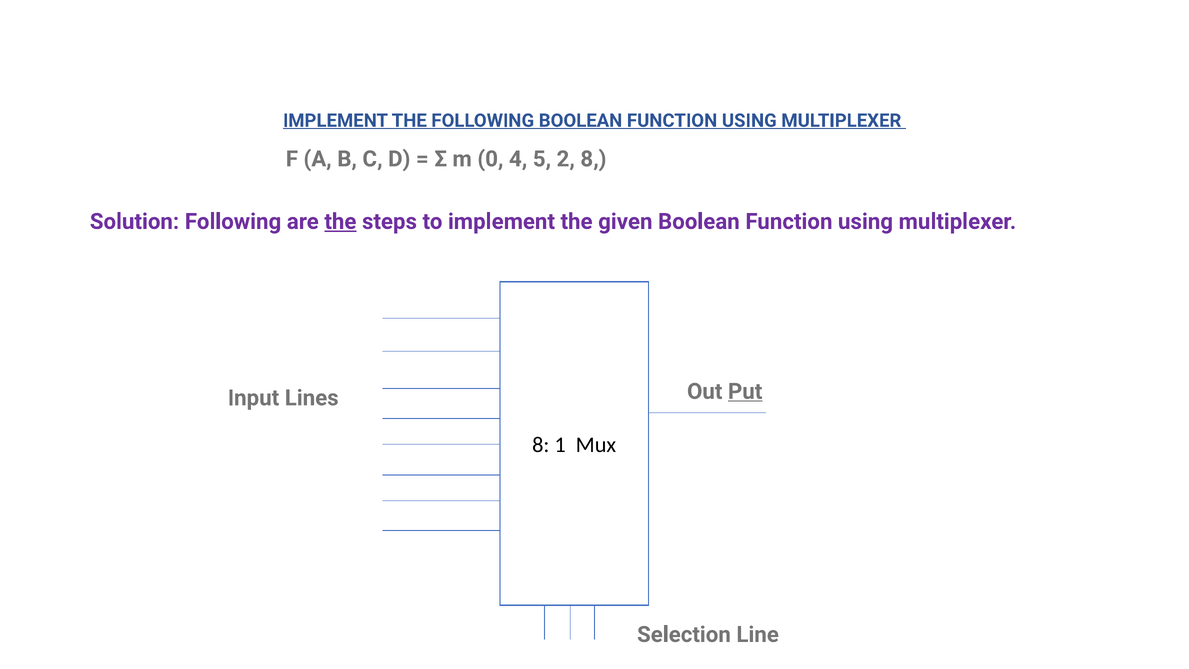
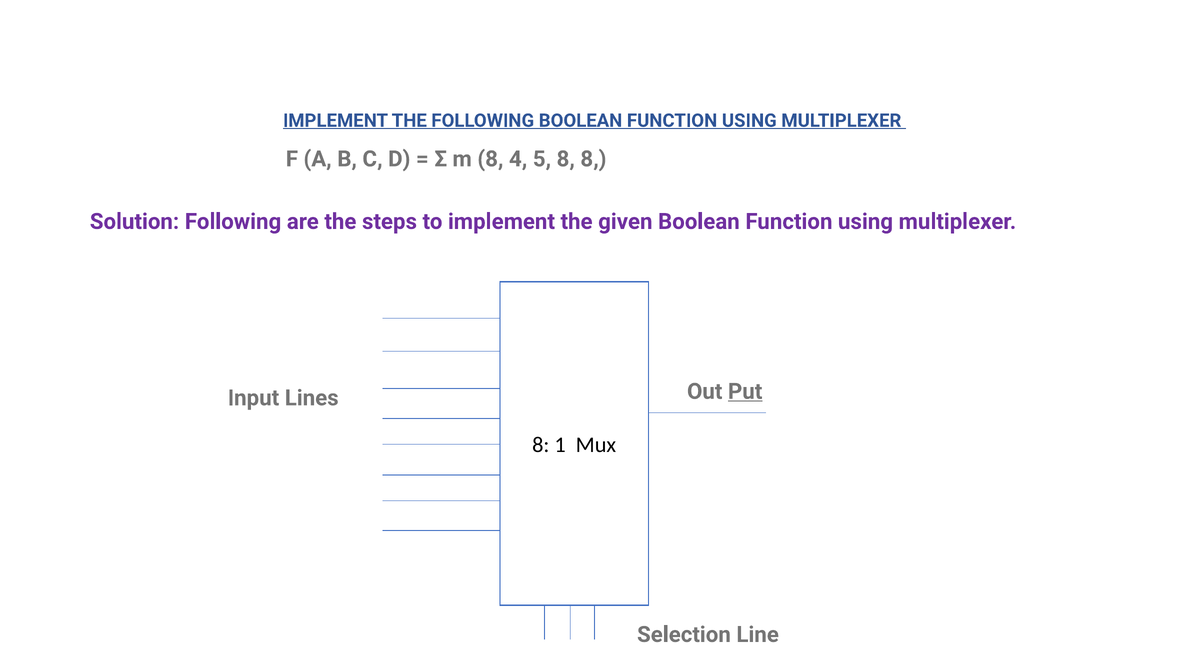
m 0: 0 -> 8
5 2: 2 -> 8
the at (340, 222) underline: present -> none
